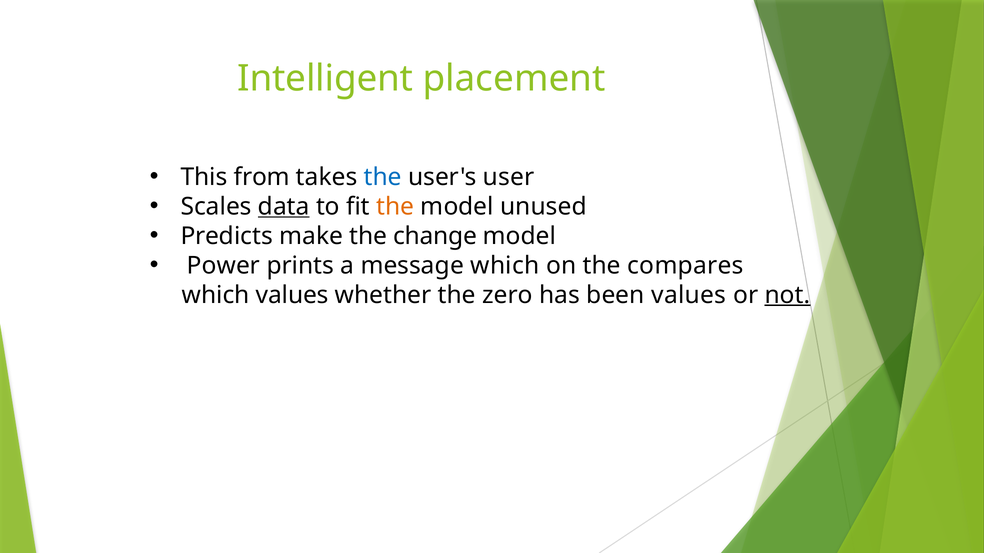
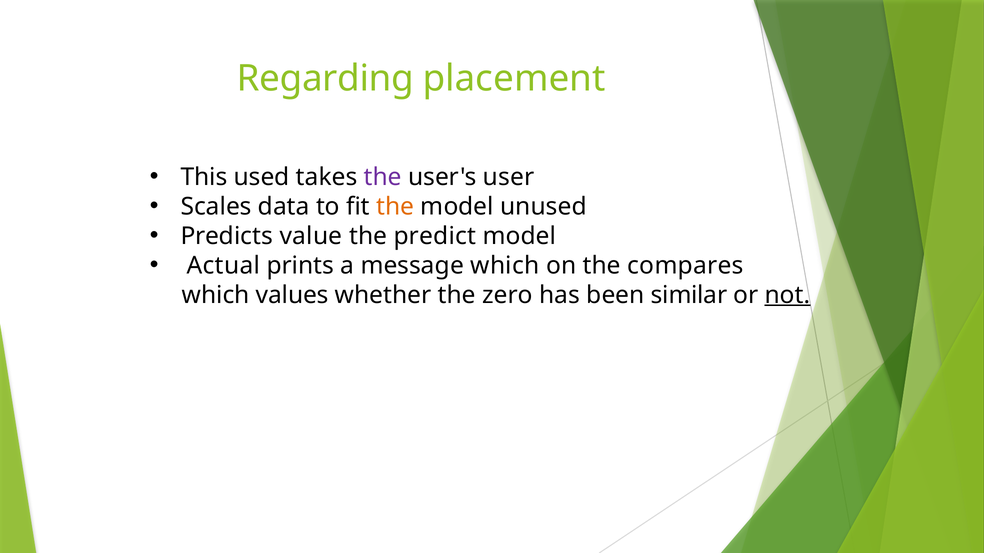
Intelligent: Intelligent -> Regarding
from: from -> used
the at (383, 177) colour: blue -> purple
data underline: present -> none
make: make -> value
change: change -> predict
Power: Power -> Actual
been values: values -> similar
